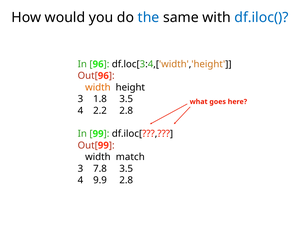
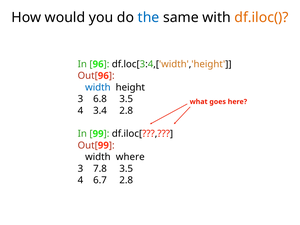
df.iloc( colour: blue -> orange
width at (98, 87) colour: orange -> blue
1.8: 1.8 -> 6.8
2.2: 2.2 -> 3.4
match: match -> where
9.9: 9.9 -> 6.7
